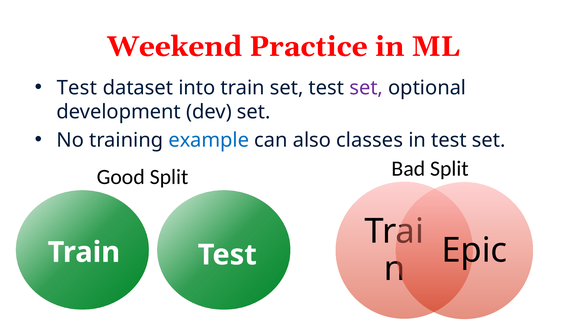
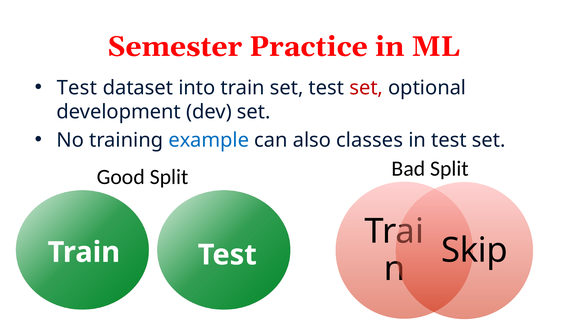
Weekend: Weekend -> Semester
set at (366, 88) colour: purple -> red
Epic: Epic -> Skip
